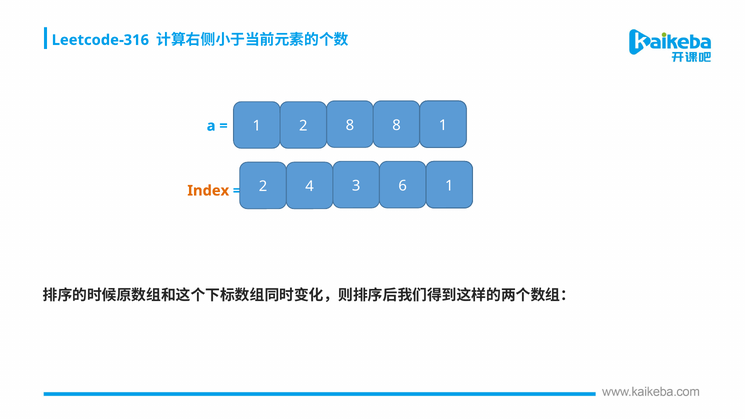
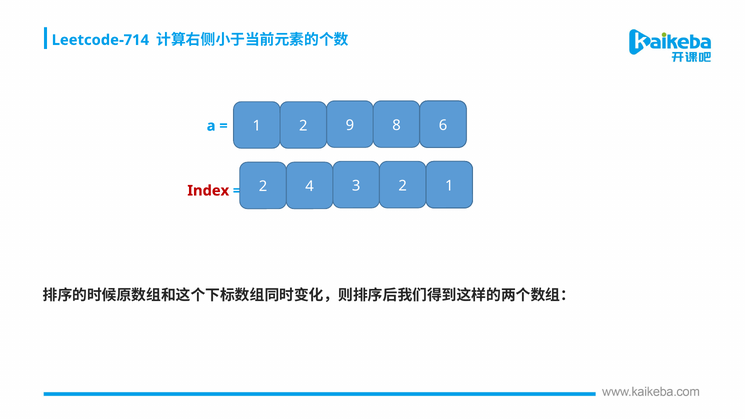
Leetcode-316: Leetcode-316 -> Leetcode-714
8 at (350, 125): 8 -> 9
8 1: 1 -> 6
3 6: 6 -> 2
Index colour: orange -> red
